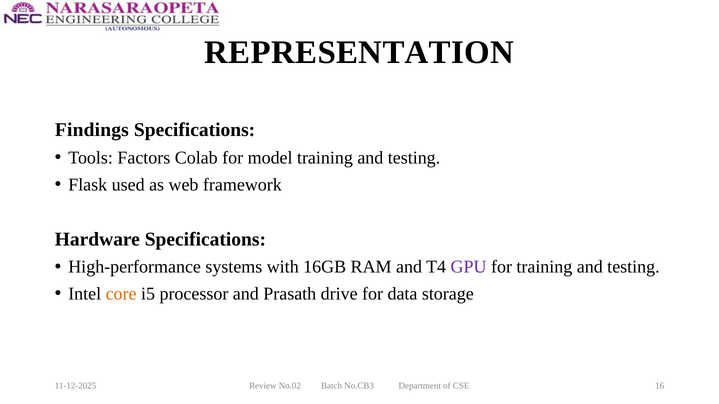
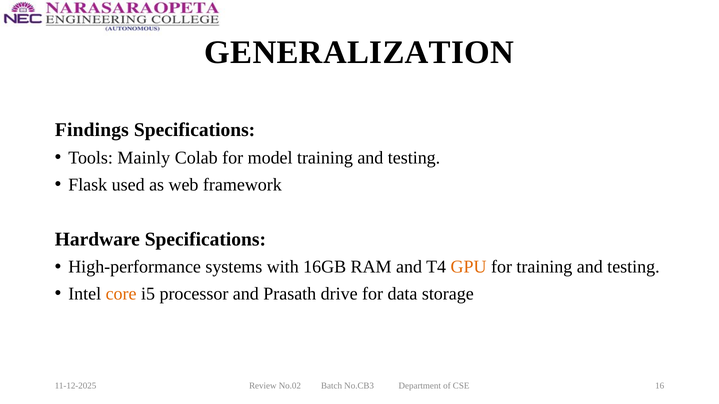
REPRESENTATION: REPRESENTATION -> GENERALIZATION
Factors: Factors -> Mainly
GPU colour: purple -> orange
